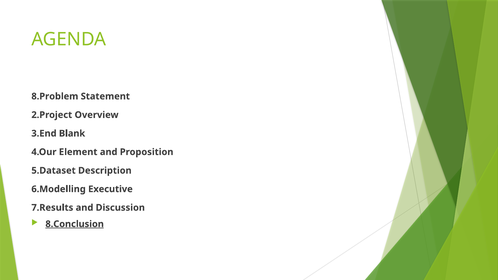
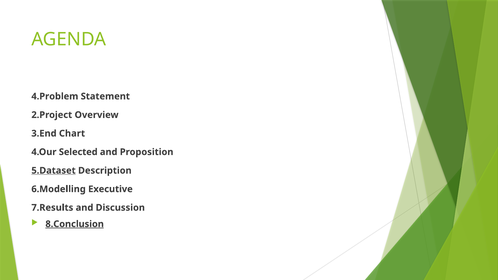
8.Problem: 8.Problem -> 4.Problem
Blank: Blank -> Chart
Element: Element -> Selected
5.Dataset underline: none -> present
